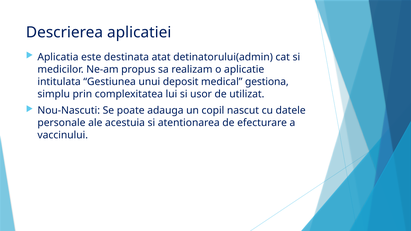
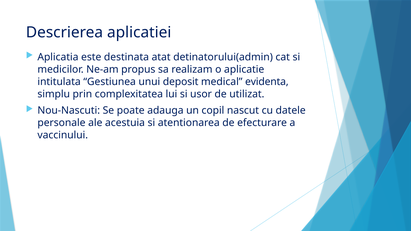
gestiona: gestiona -> evidenta
